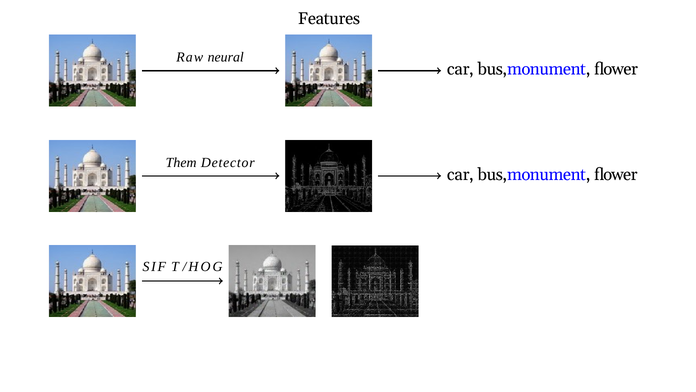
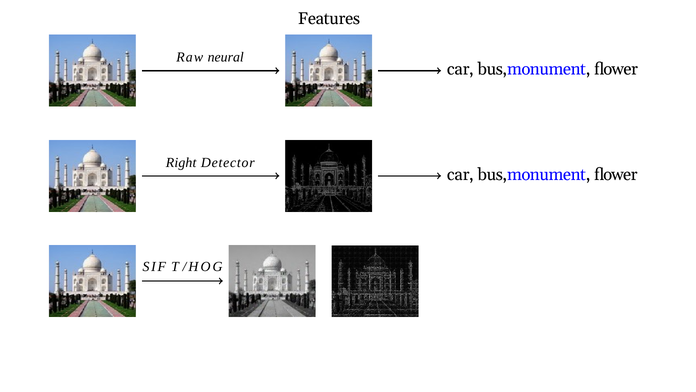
Them: Them -> Right
